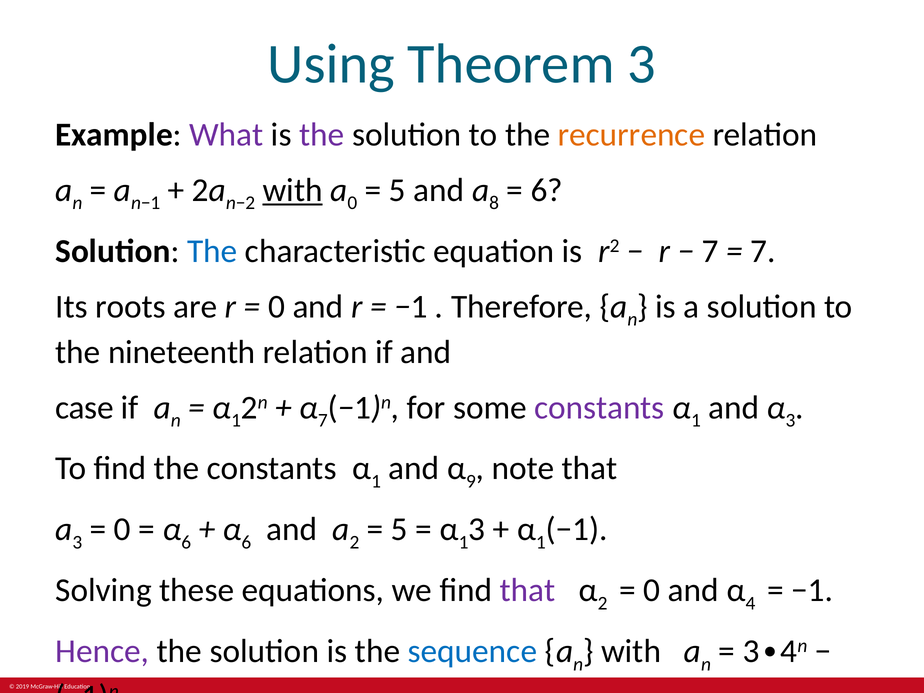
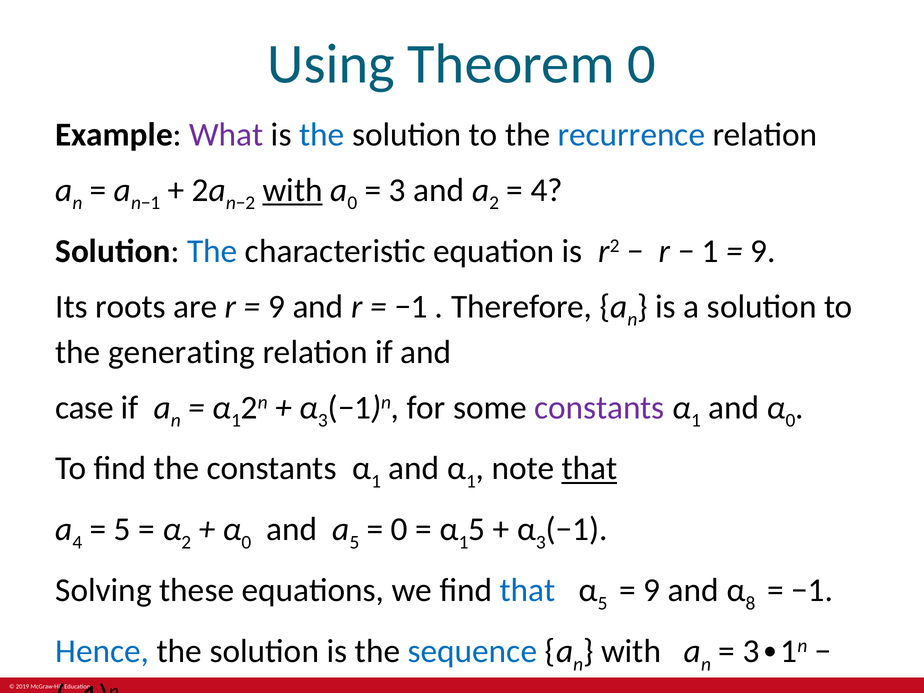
Theorem 3: 3 -> 0
the at (322, 135) colour: purple -> blue
recurrence colour: orange -> blue
5 at (397, 190): 5 -> 3
a 8: 8 -> 2
6 at (547, 190): 6 -> 4
7 at (710, 251): 7 -> 1
7 at (763, 251): 7 -> 9
0 at (277, 307): 0 -> 9
nineteenth: nineteenth -> generating
7 at (323, 420): 7 -> 3
3 at (790, 420): 3 -> 0
9 at (471, 481): 9 -> 1
that at (590, 468) underline: none -> present
a 3: 3 -> 4
0 at (122, 529): 0 -> 5
6 at (186, 542): 6 -> 2
6 at (246, 542): 6 -> 0
a 2: 2 -> 5
5 at (399, 529): 5 -> 0
1 3: 3 -> 5
1 at (541, 542): 1 -> 3
that at (528, 590) colour: purple -> blue
2 at (603, 603): 2 -> 5
0 at (652, 590): 0 -> 9
4 at (750, 603): 4 -> 8
Hence colour: purple -> blue
3 4: 4 -> 1
